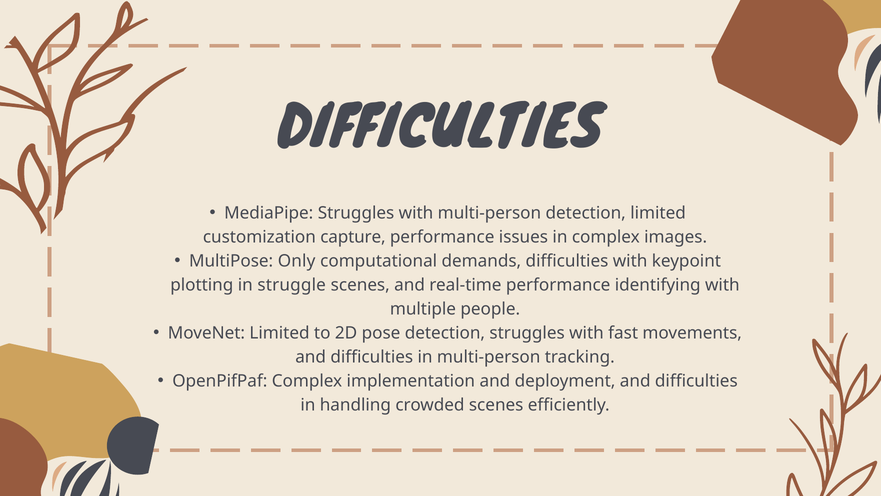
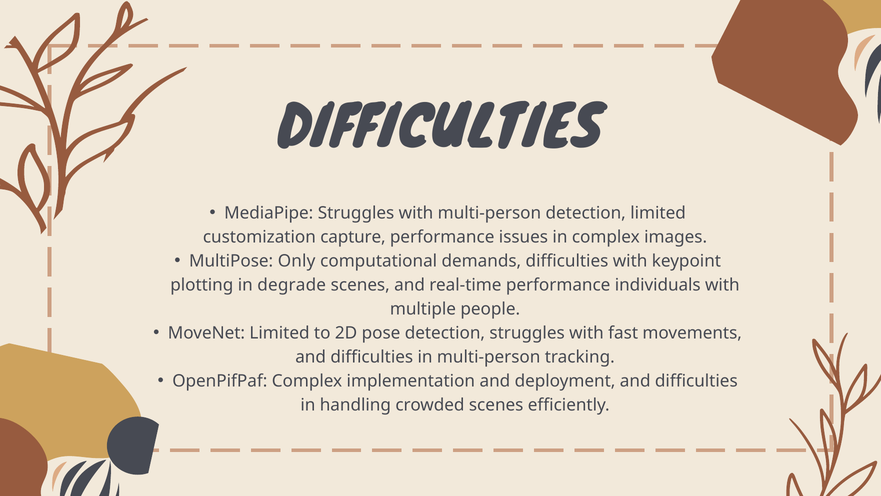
struggle: struggle -> degrade
identifying: identifying -> individuals
